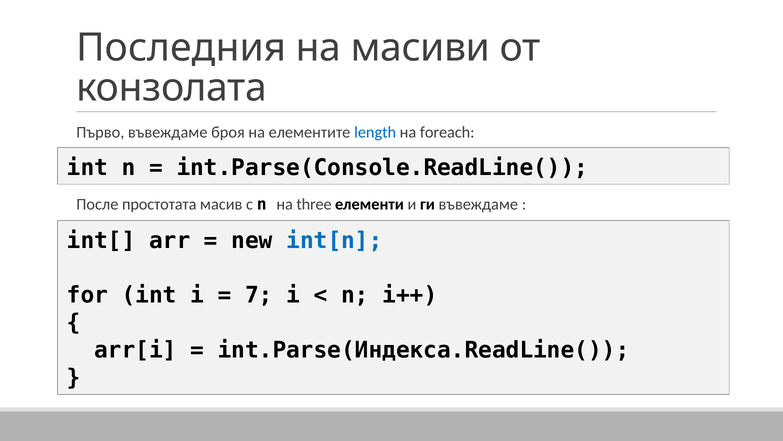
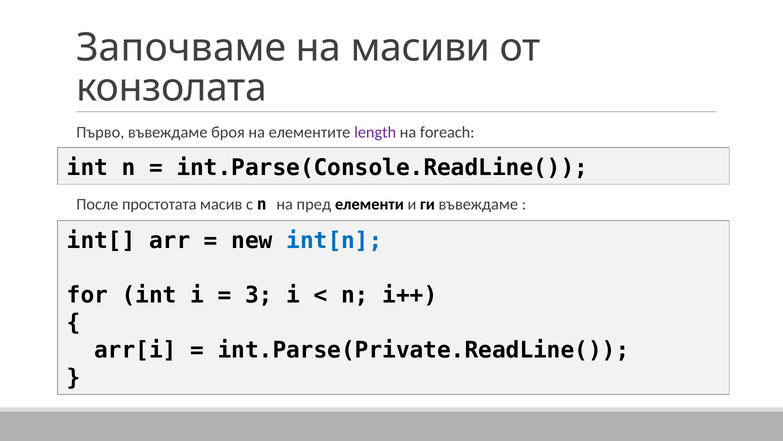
Последния: Последния -> Започваме
length colour: blue -> purple
three: three -> пред
7: 7 -> 3
int.Parse(Индекса.ReadLine(: int.Parse(Индекса.ReadLine( -> int.Parse(Private.ReadLine(
